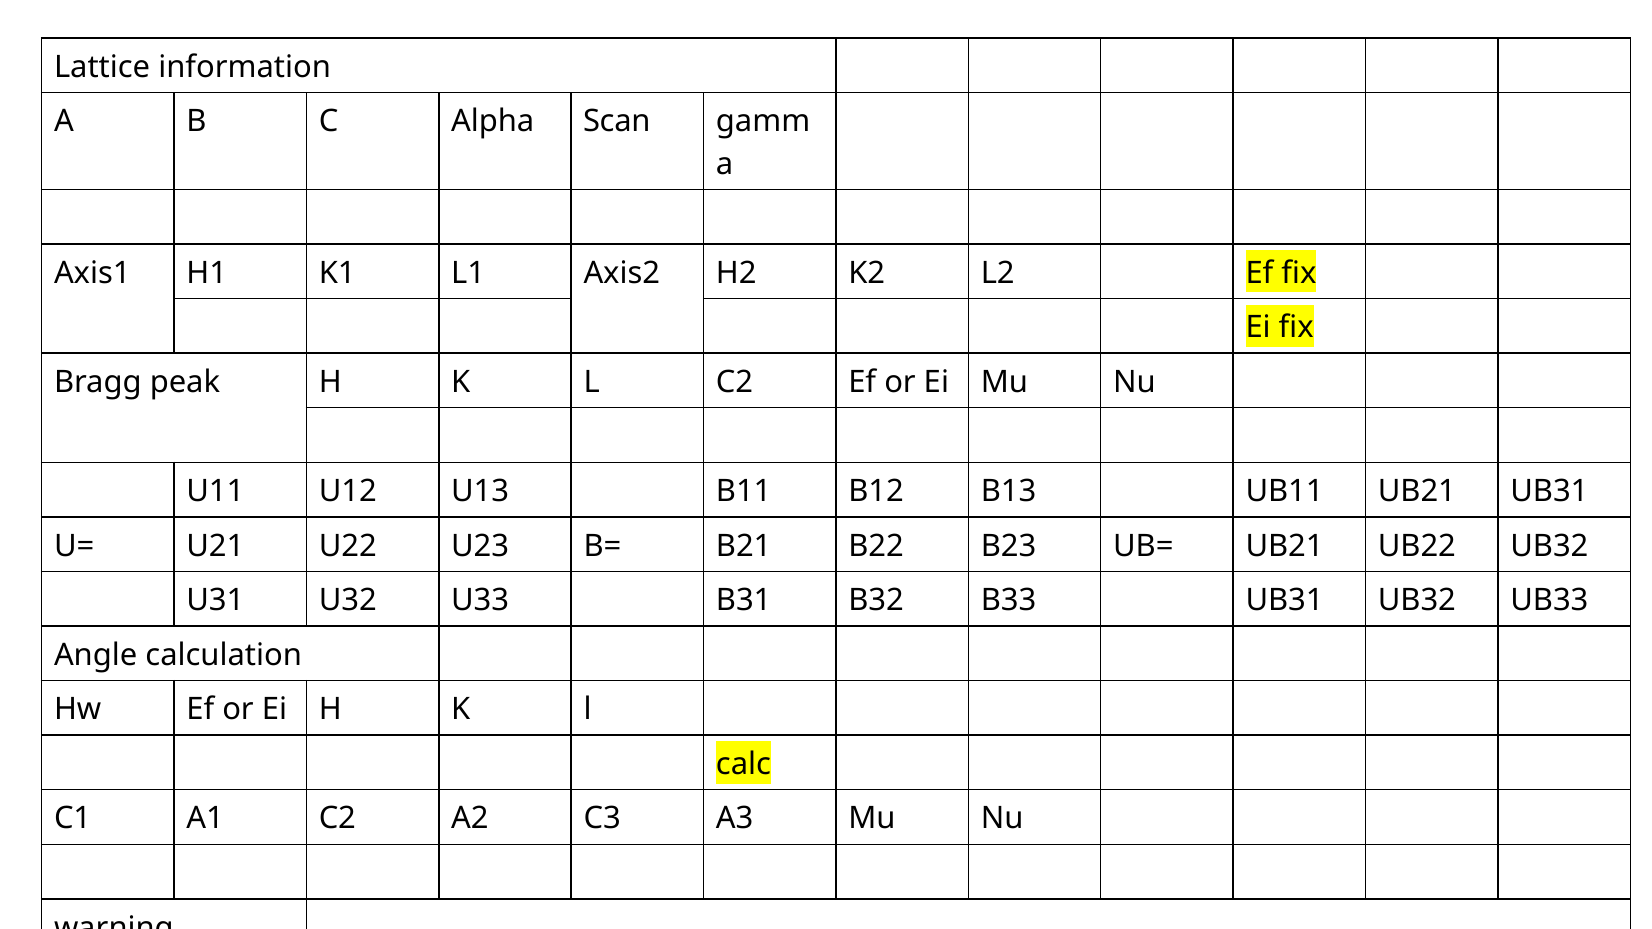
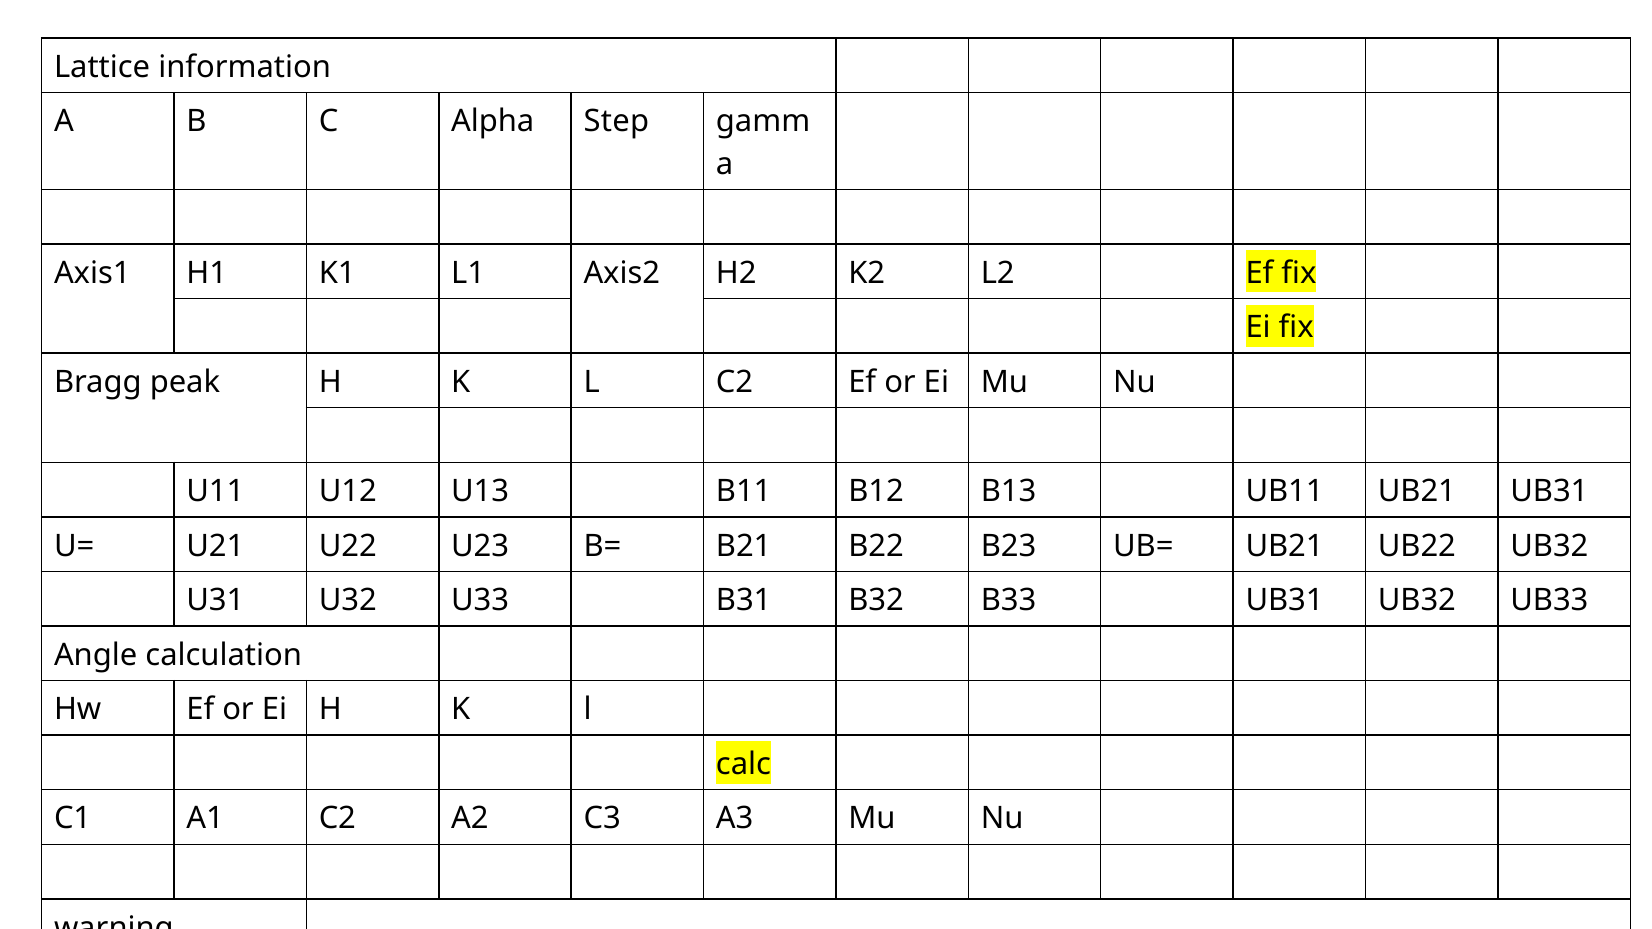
Scan: Scan -> Step
